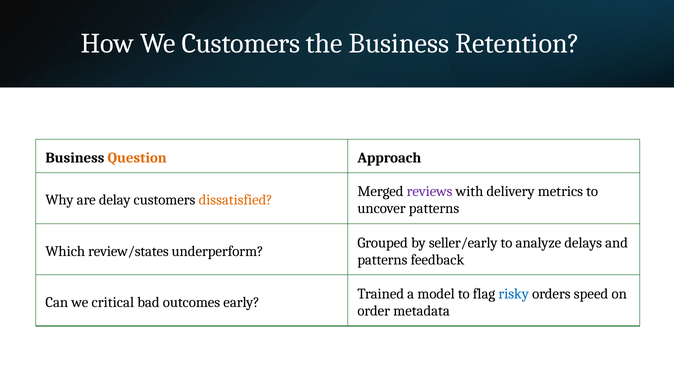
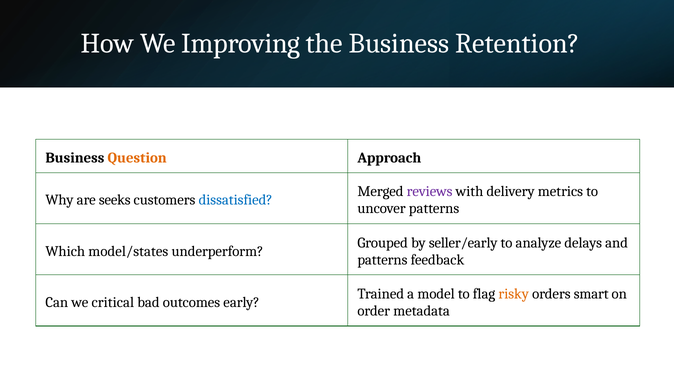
We Customers: Customers -> Improving
delay: delay -> seeks
dissatisfied colour: orange -> blue
review/states: review/states -> model/states
risky colour: blue -> orange
speed: speed -> smart
